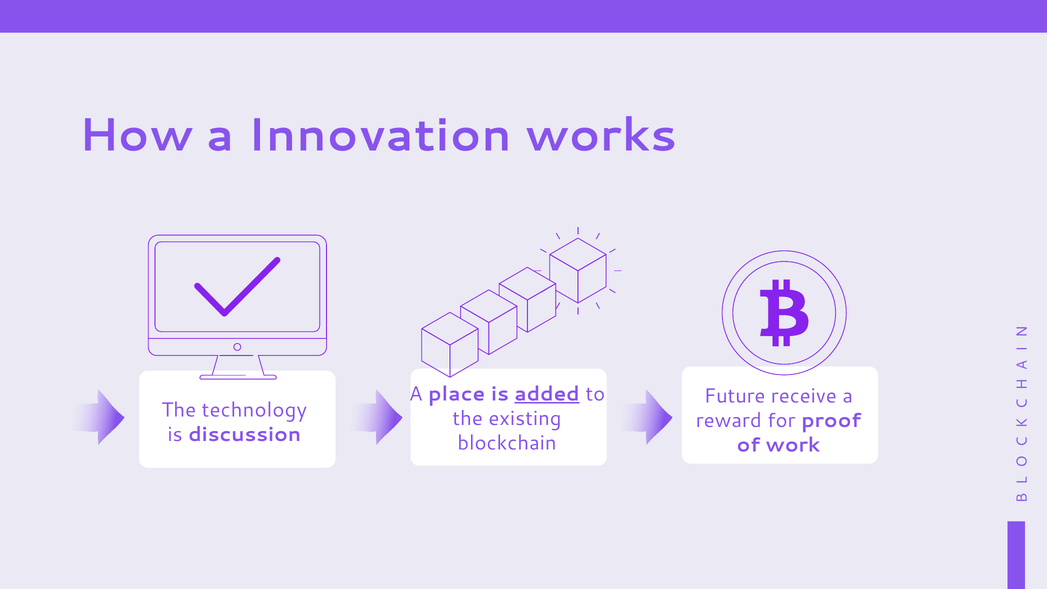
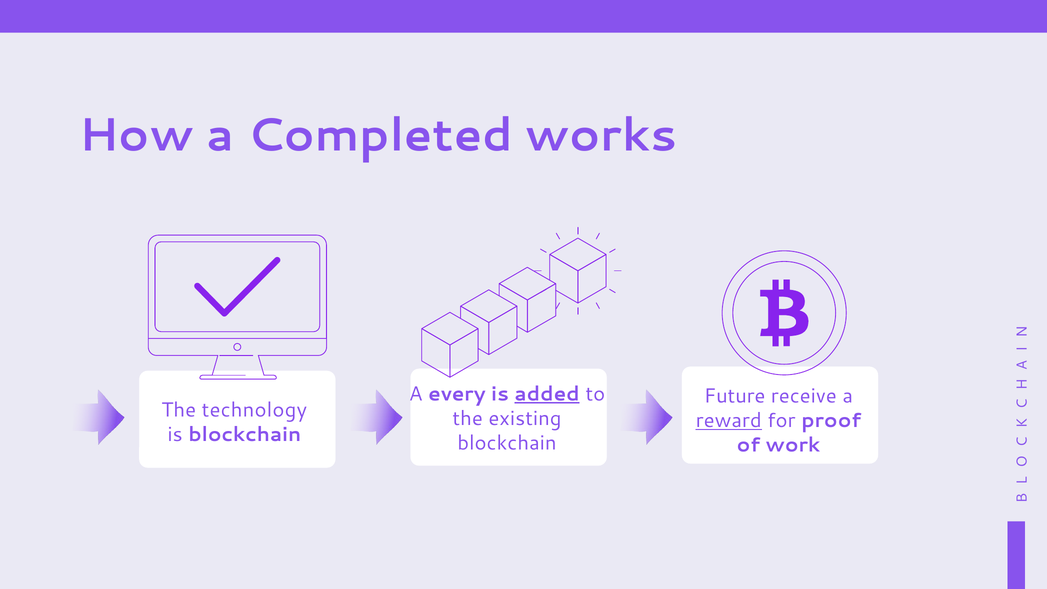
Innovation: Innovation -> Completed
place: place -> every
reward underline: none -> present
is discussion: discussion -> blockchain
